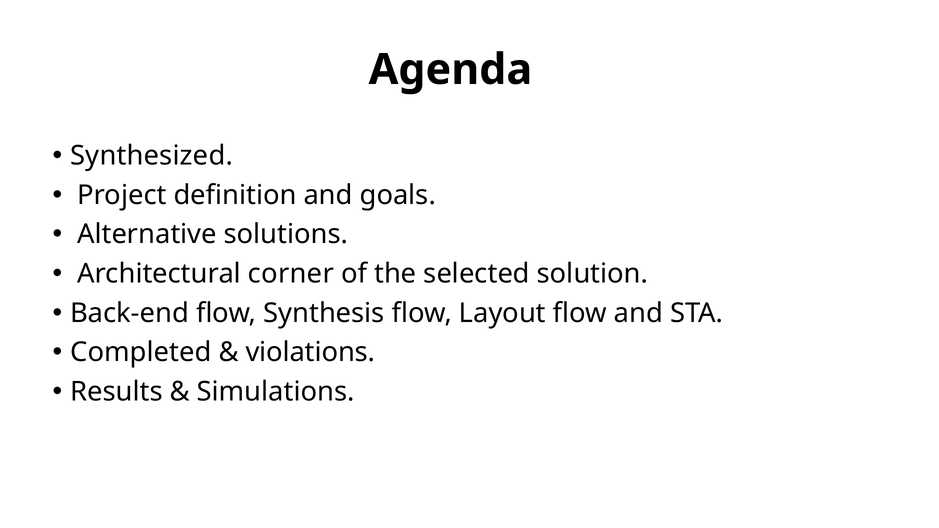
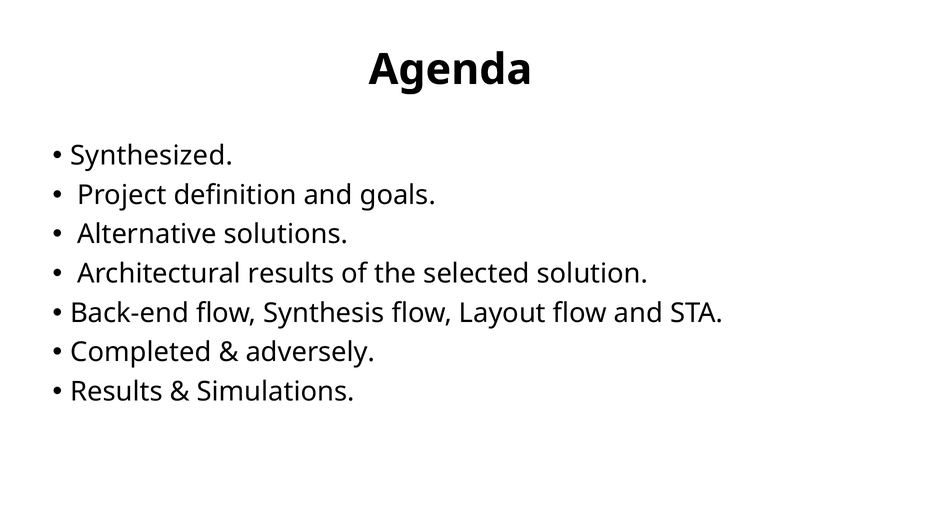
Architectural corner: corner -> results
violations: violations -> adversely
